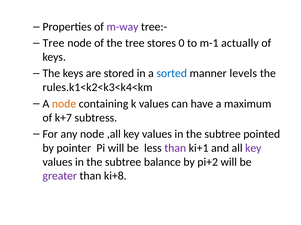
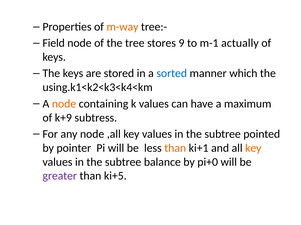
m-way colour: purple -> orange
Tree at (54, 43): Tree -> Field
0: 0 -> 9
levels: levels -> which
rules.k1<k2<k3<k4<km: rules.k1<k2<k3<k4<km -> using.k1<k2<k3<k4<km
k+7: k+7 -> k+9
than at (175, 148) colour: purple -> orange
key at (253, 148) colour: purple -> orange
pi+2: pi+2 -> pi+0
ki+8: ki+8 -> ki+5
